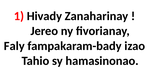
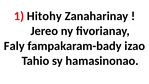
Hivady: Hivady -> Hitohy
